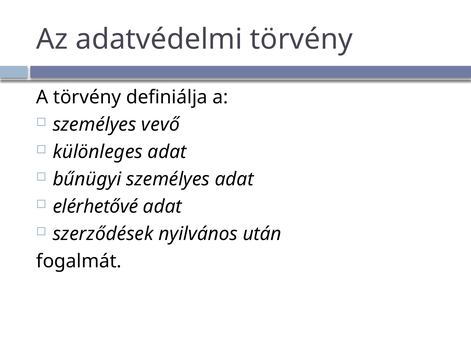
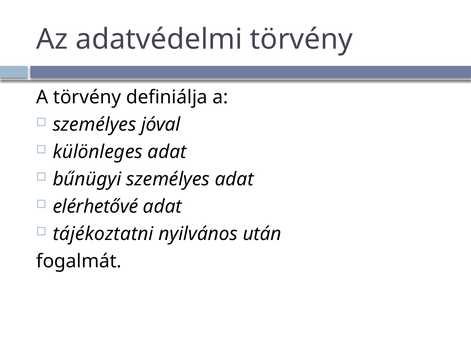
vevő: vevő -> jóval
szerződések: szerződések -> tájékoztatni
